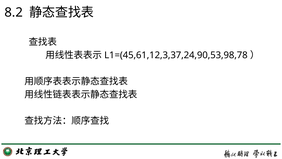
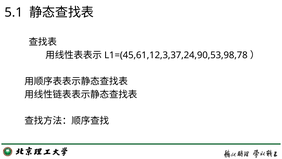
8.2: 8.2 -> 5.1
